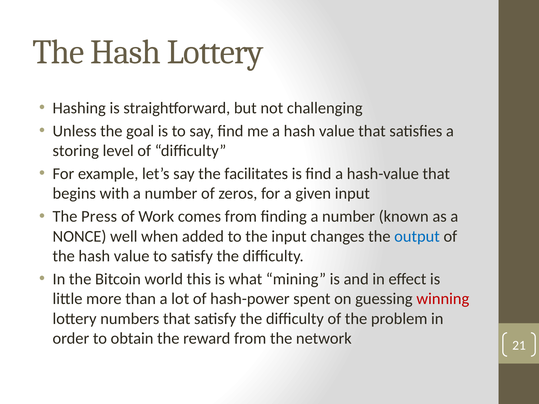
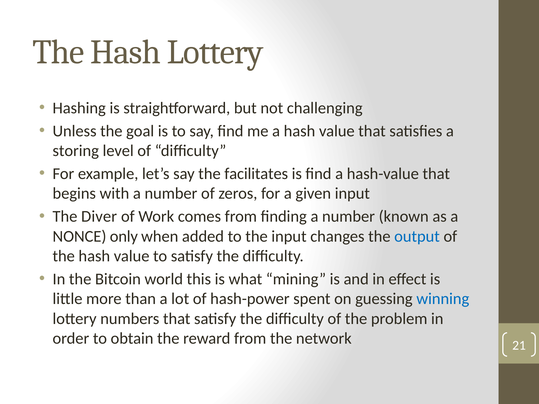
Press: Press -> Diver
well: well -> only
winning colour: red -> blue
